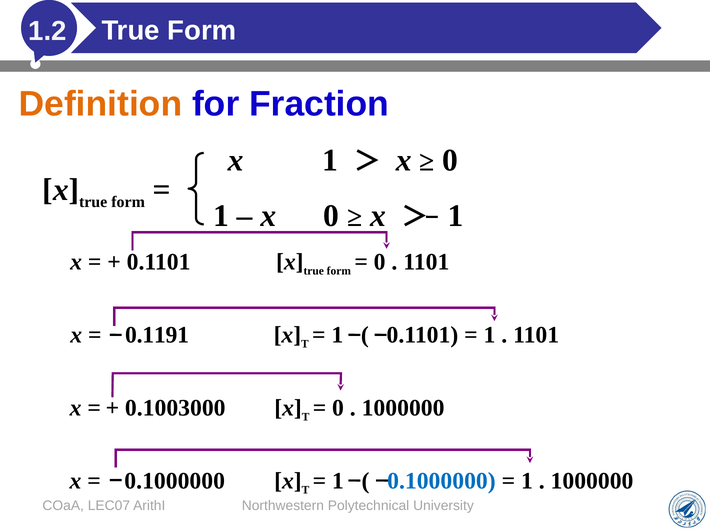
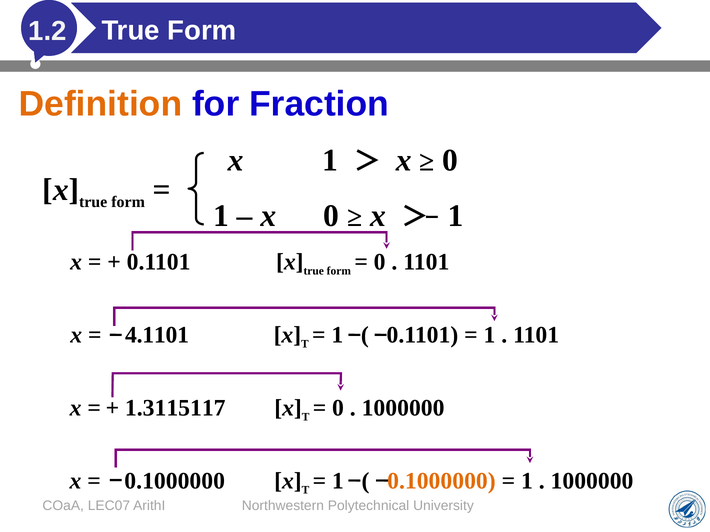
0.1191: 0.1191 -> 4.1101
0.1003000: 0.1003000 -> 1.3115117
0.1000000 at (441, 481) colour: blue -> orange
